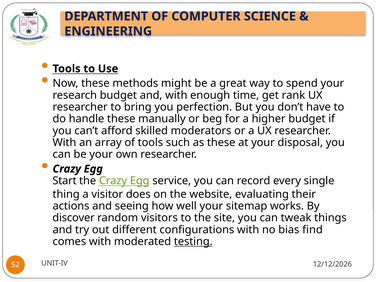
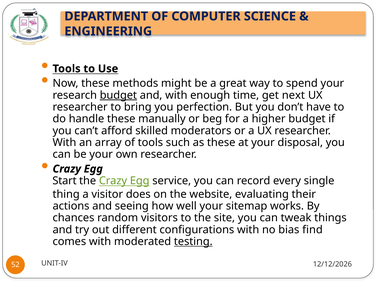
budget at (118, 95) underline: none -> present
rank: rank -> next
discover: discover -> chances
